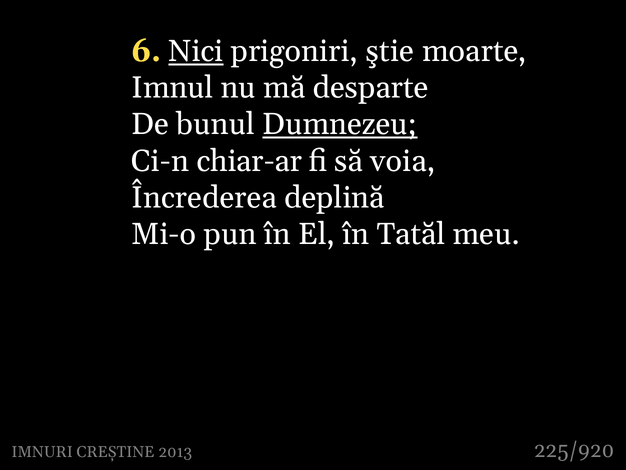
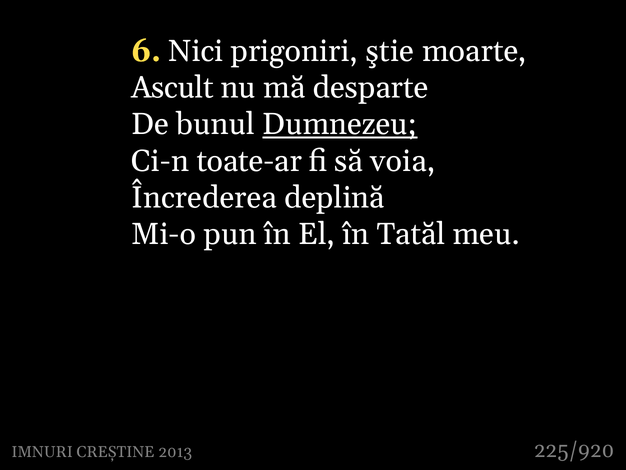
Nici underline: present -> none
Imnul: Imnul -> Ascult
chiar-ar: chiar-ar -> toate-ar
